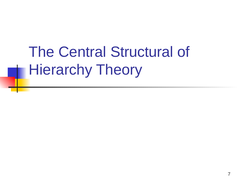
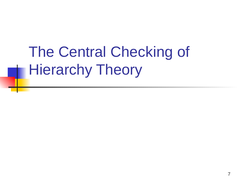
Structural: Structural -> Checking
